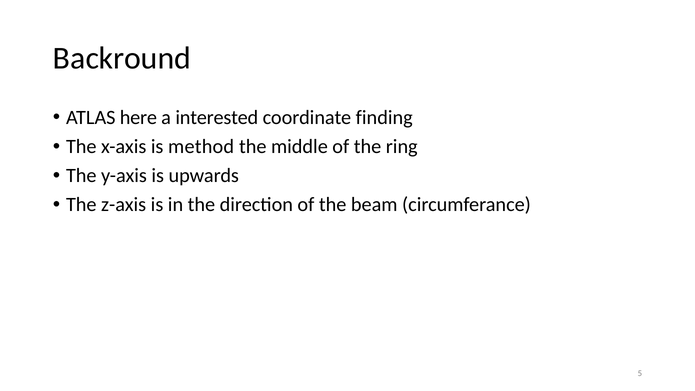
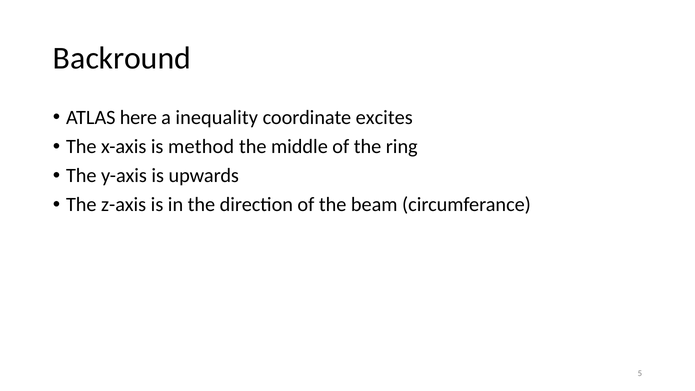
interested: interested -> inequality
finding: finding -> excites
